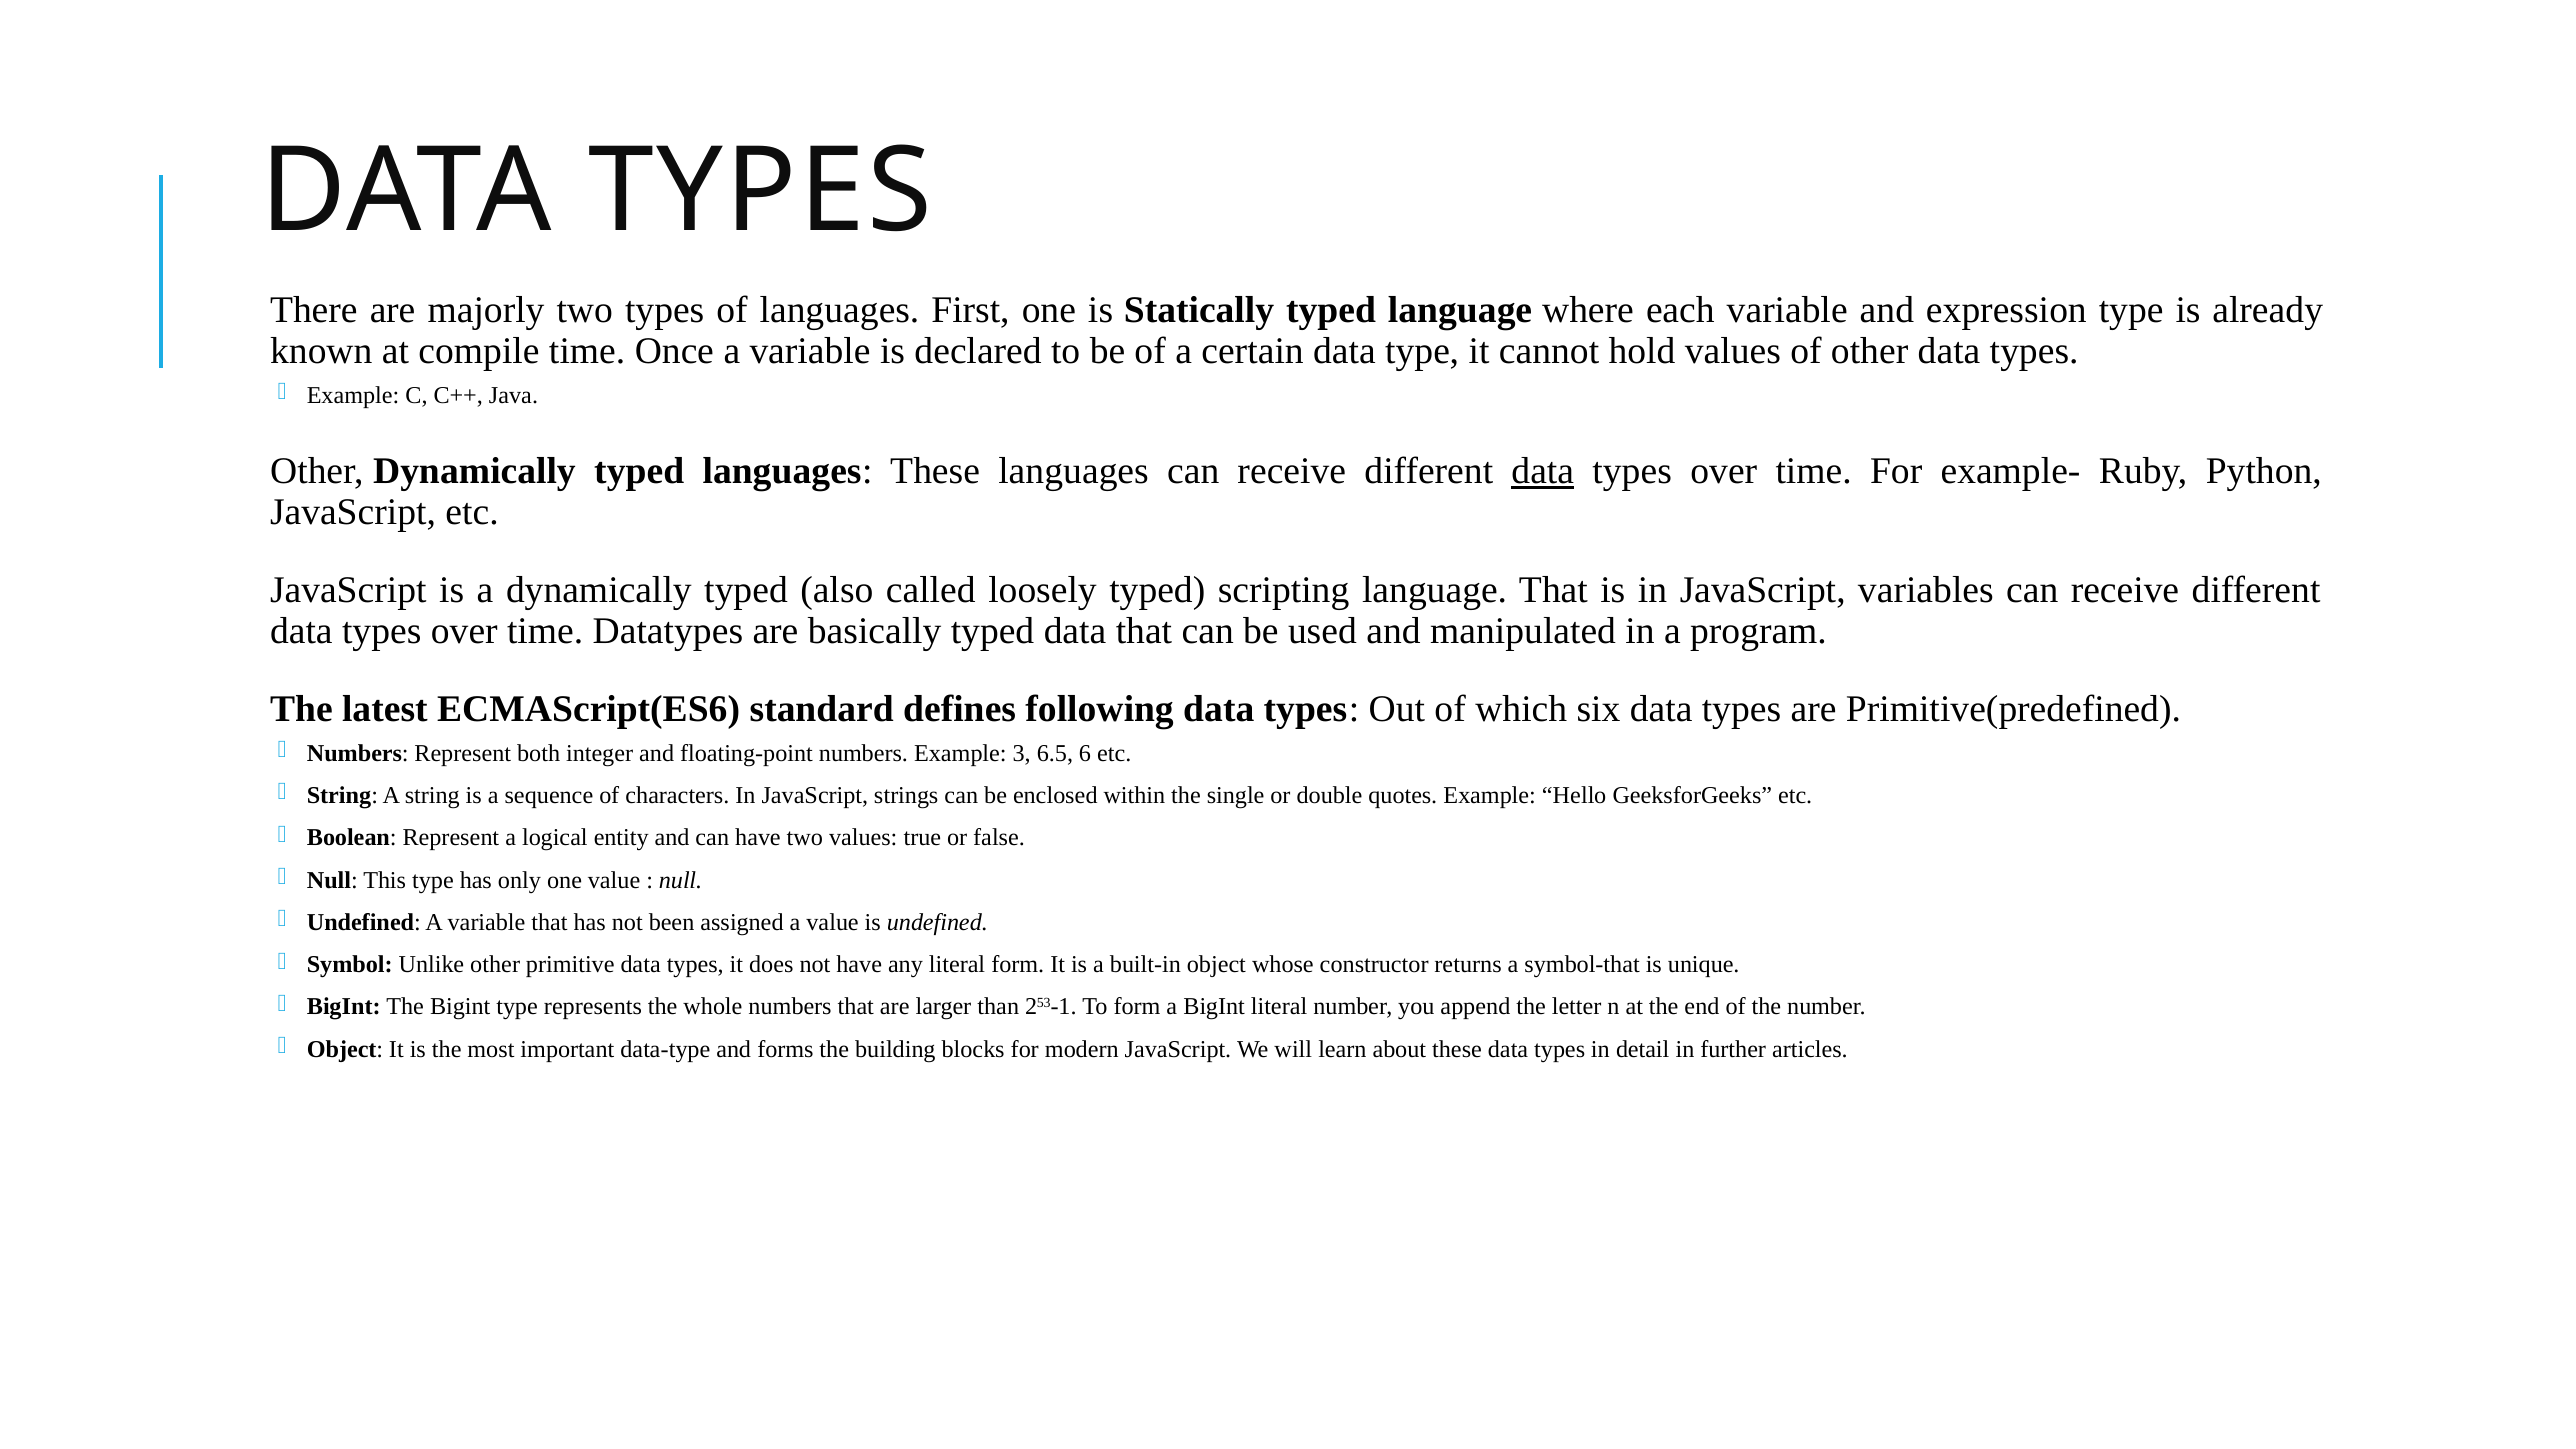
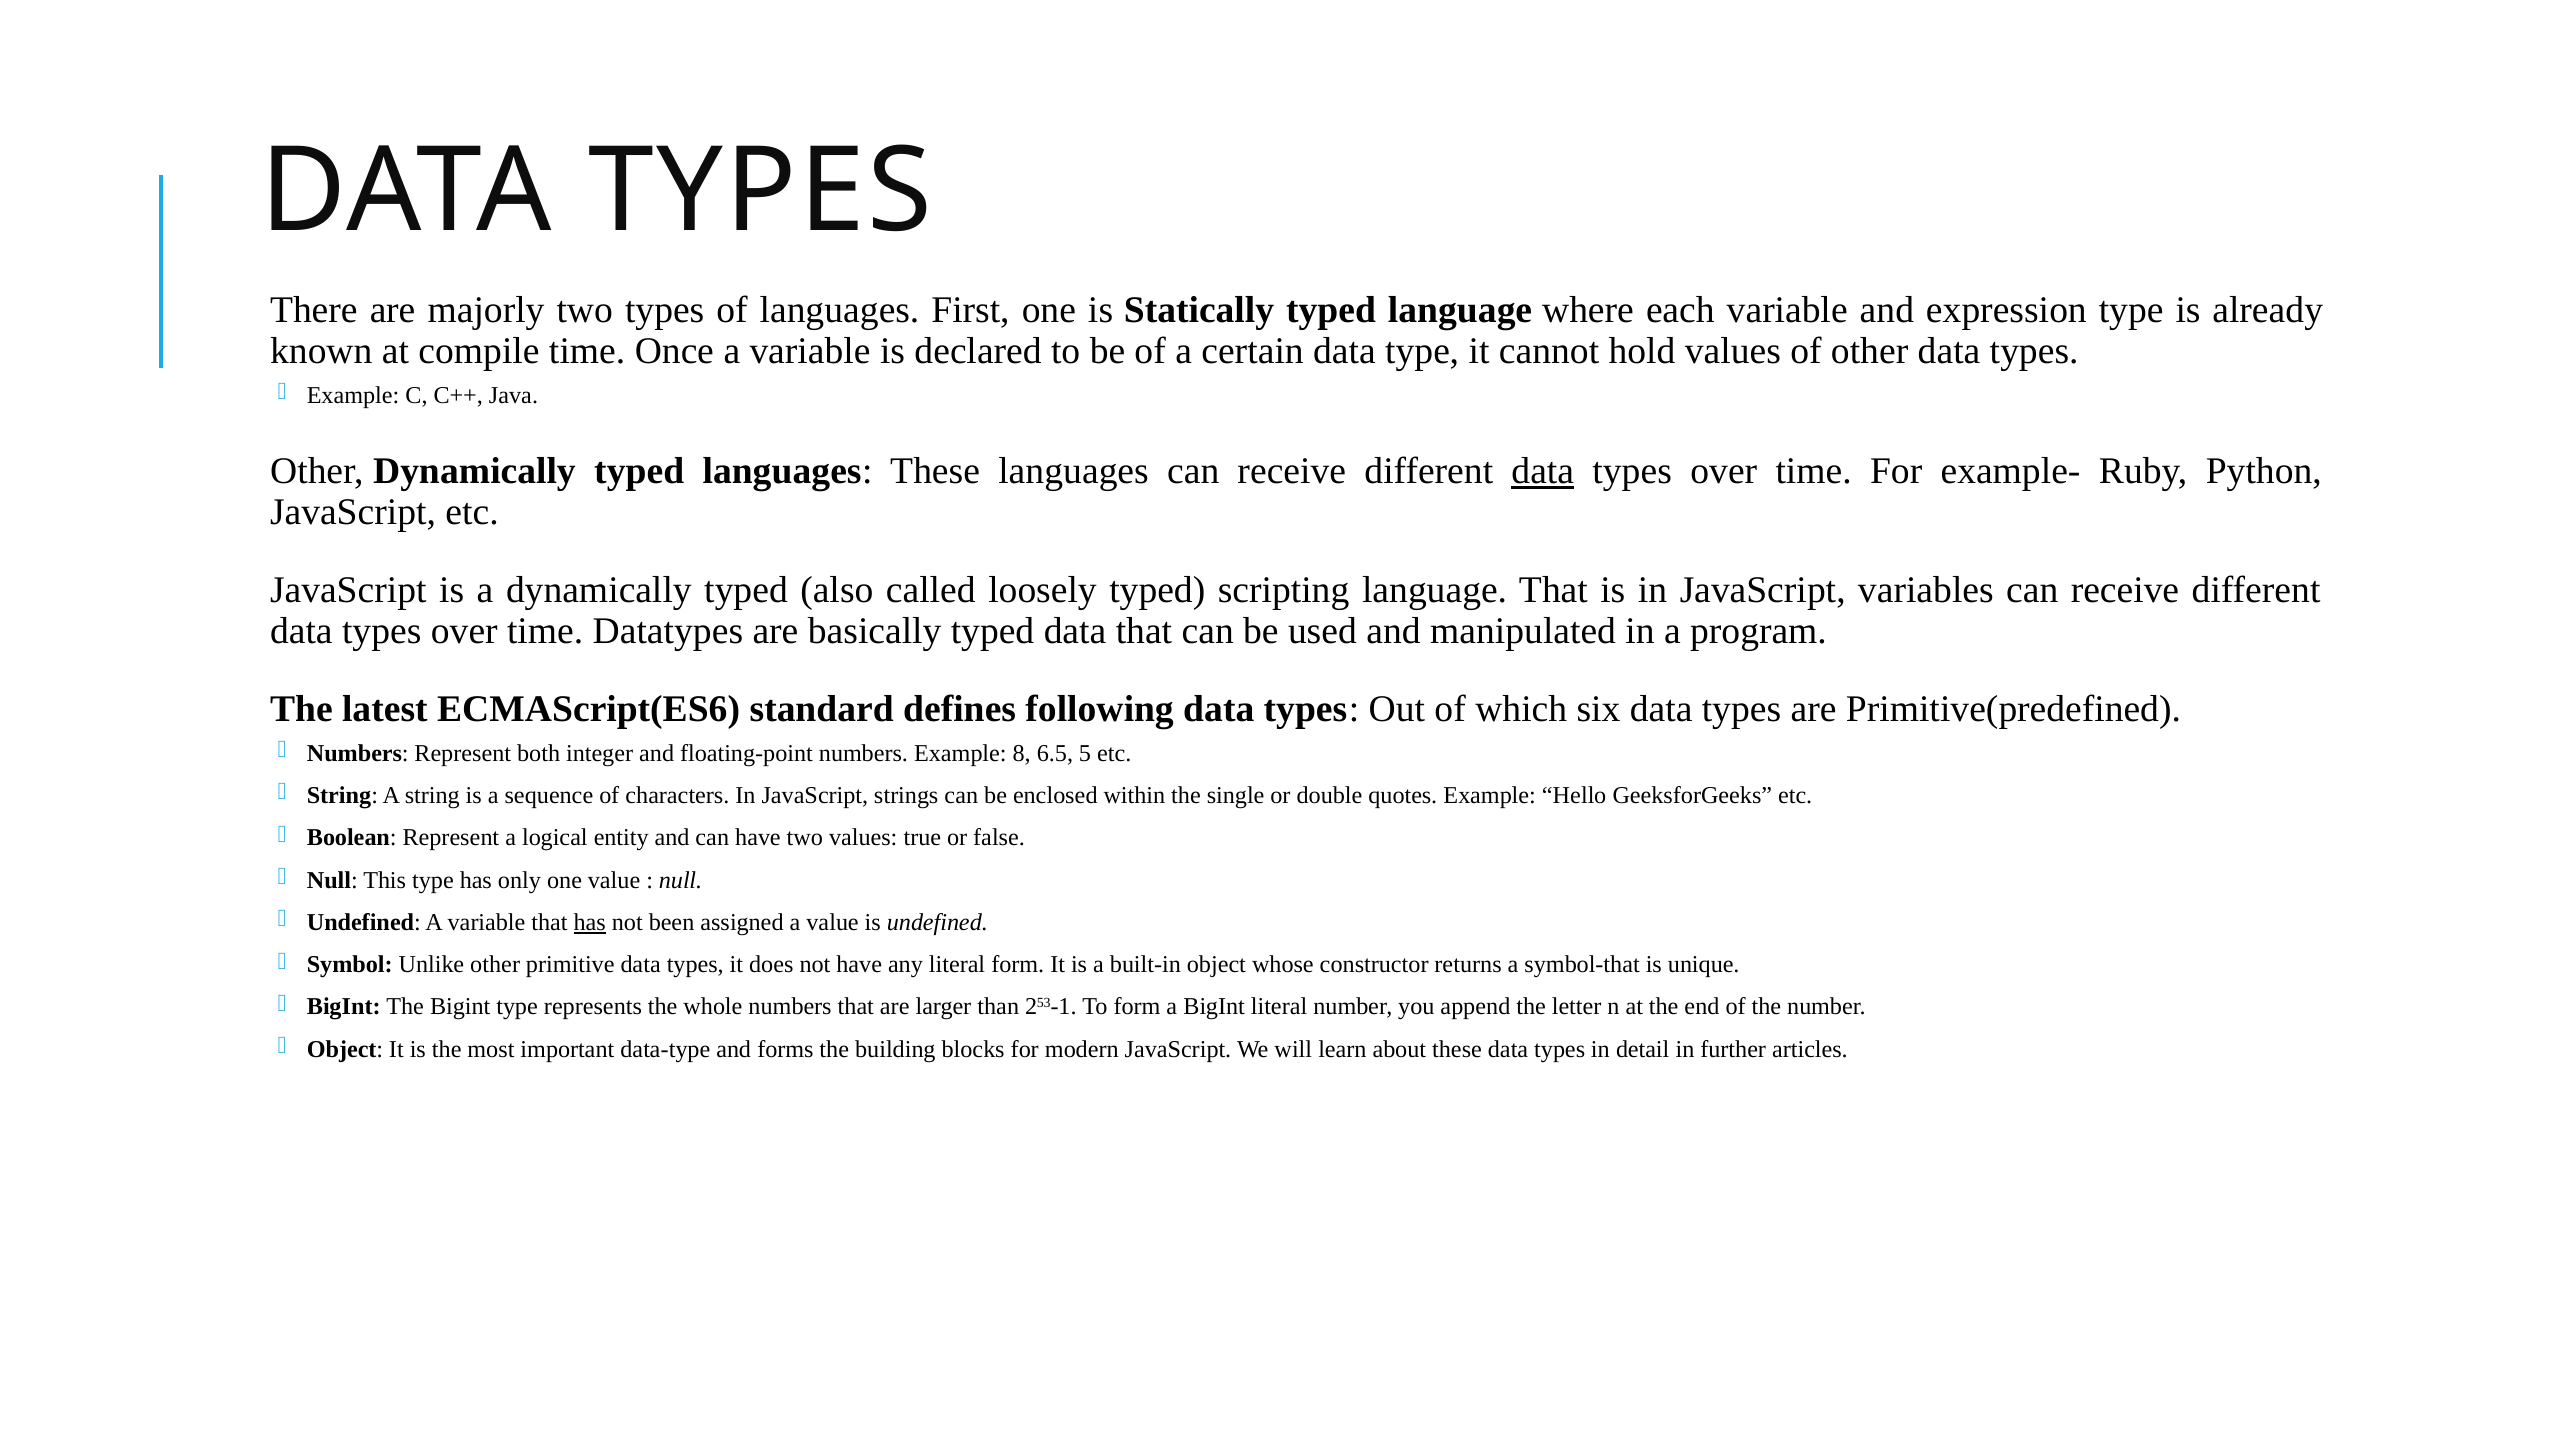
3: 3 -> 8
6: 6 -> 5
has at (590, 922) underline: none -> present
